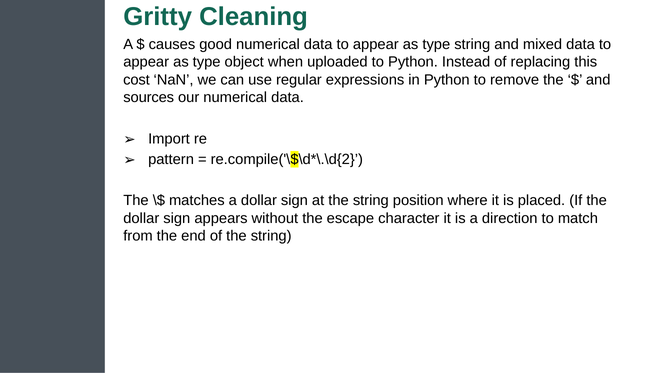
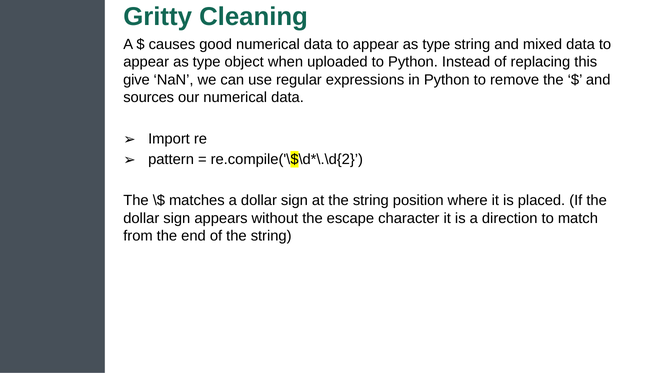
cost: cost -> give
